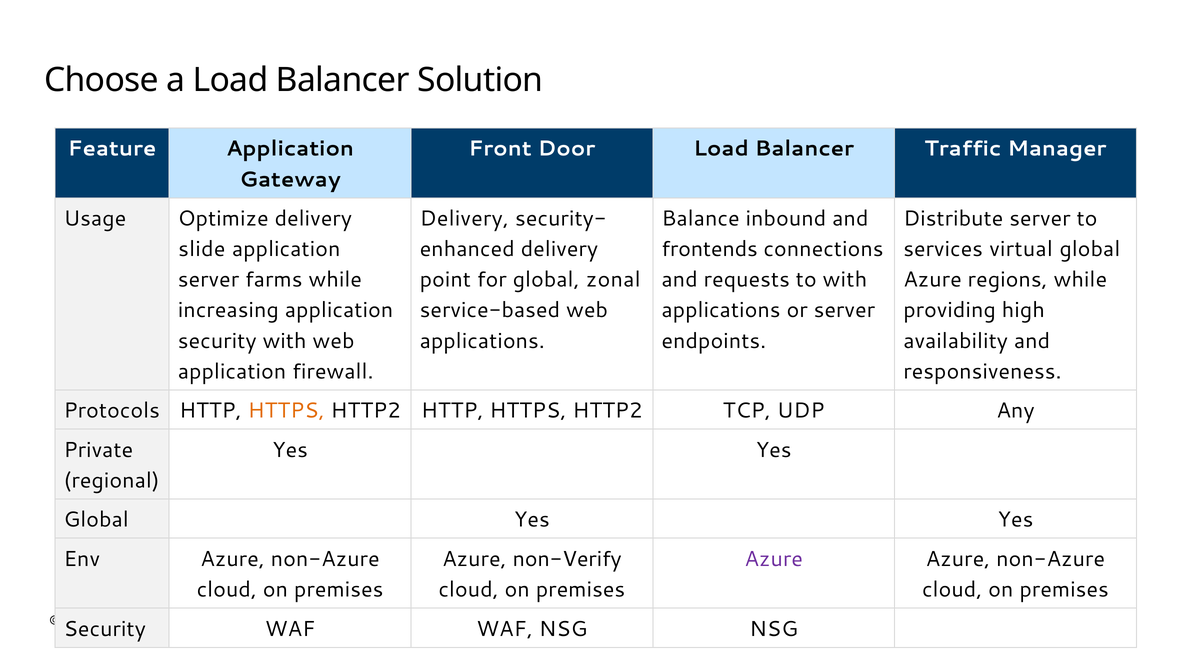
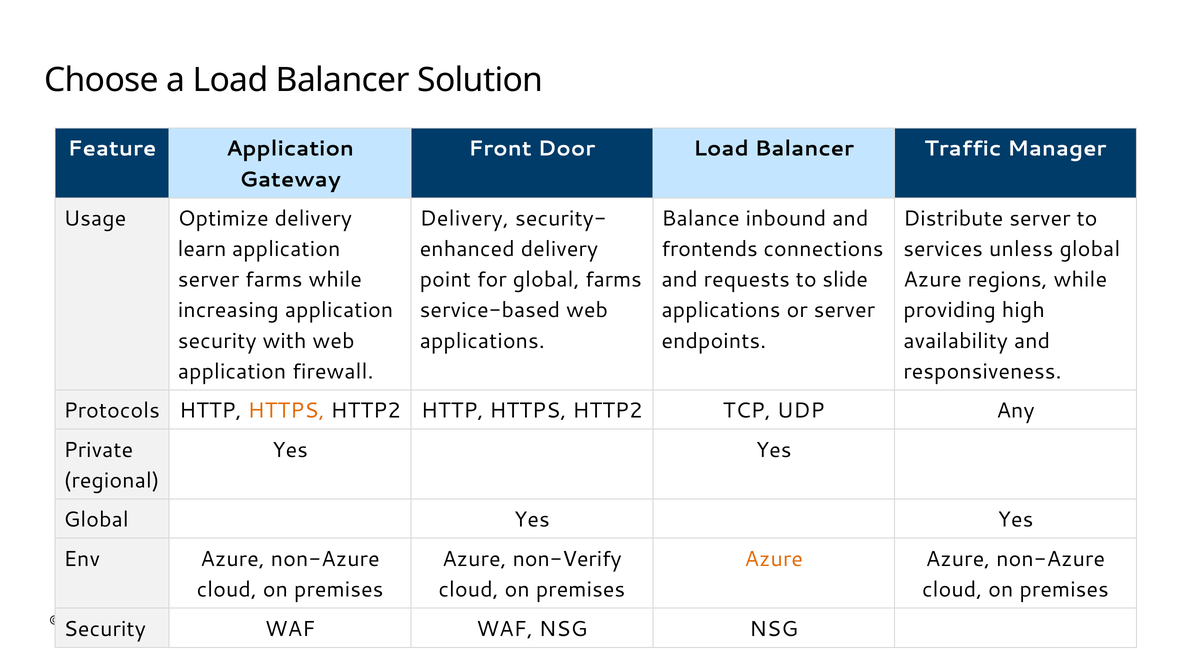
slide: slide -> learn
virtual: virtual -> unless
global zonal: zonal -> farms
to with: with -> slide
Azure at (774, 559) colour: purple -> orange
